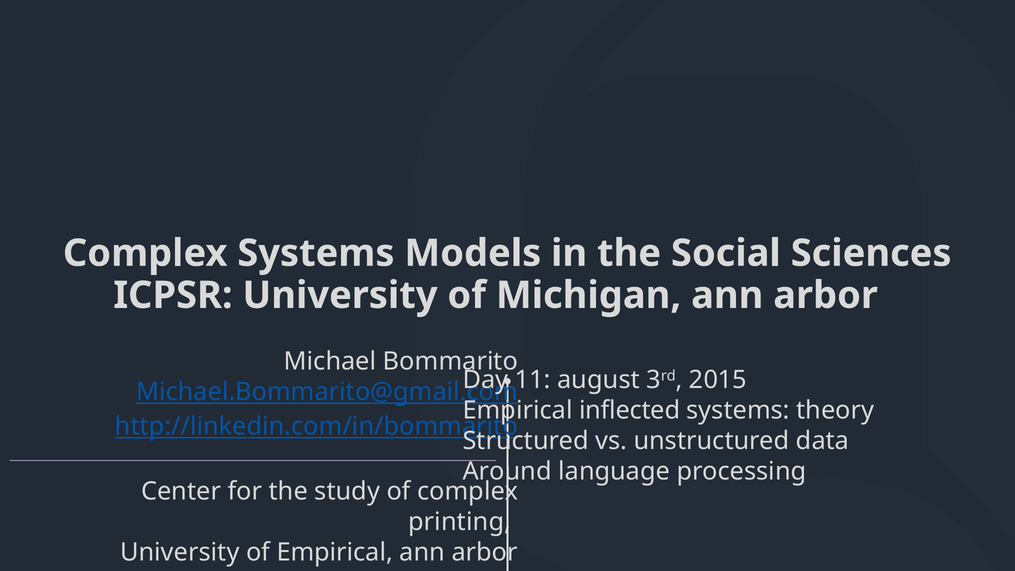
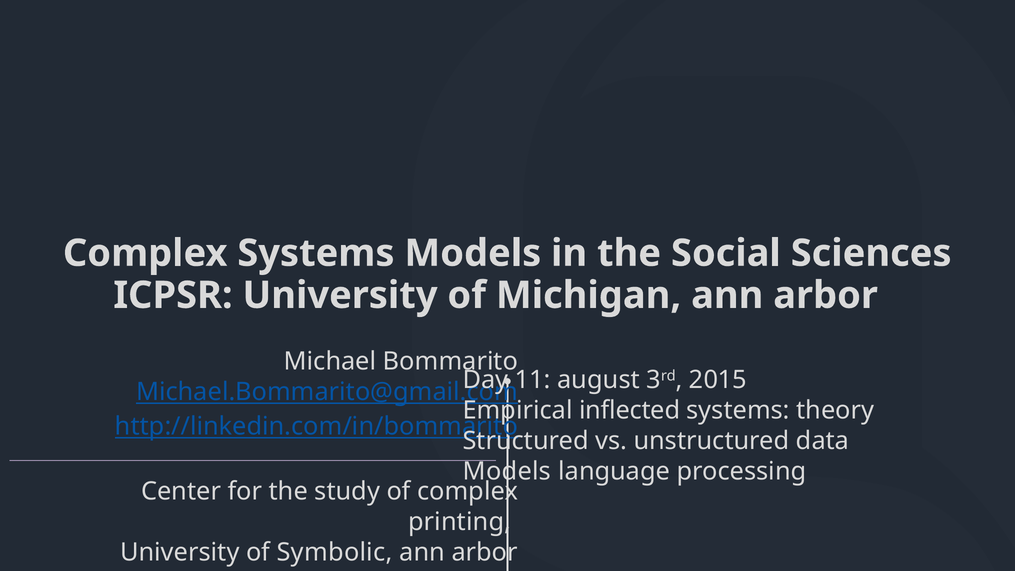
Around at (507, 471): Around -> Models
of Empirical: Empirical -> Symbolic
